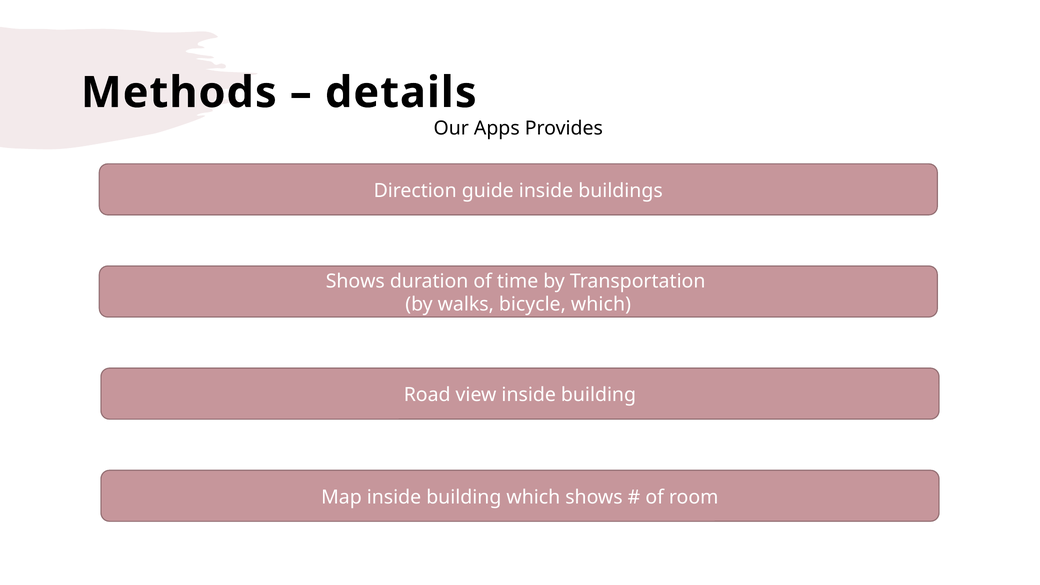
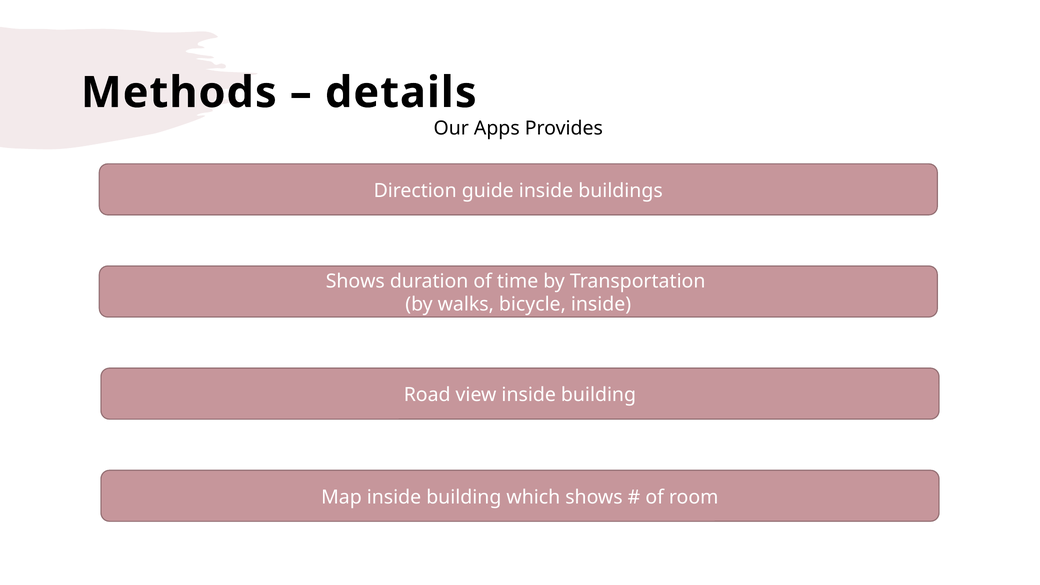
bicycle which: which -> inside
